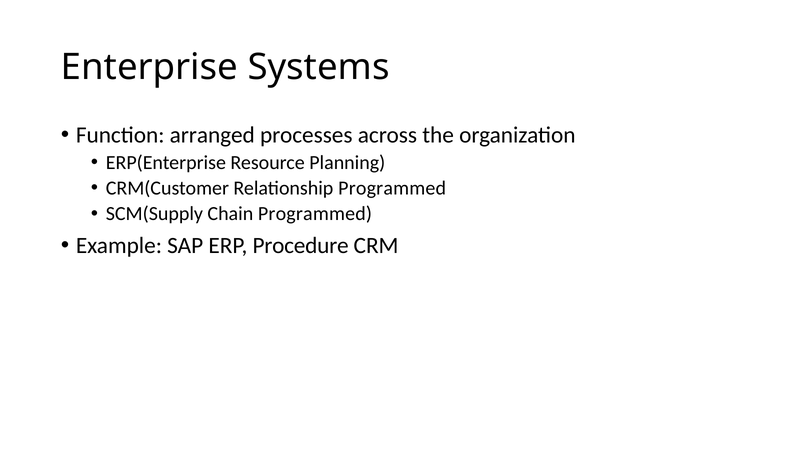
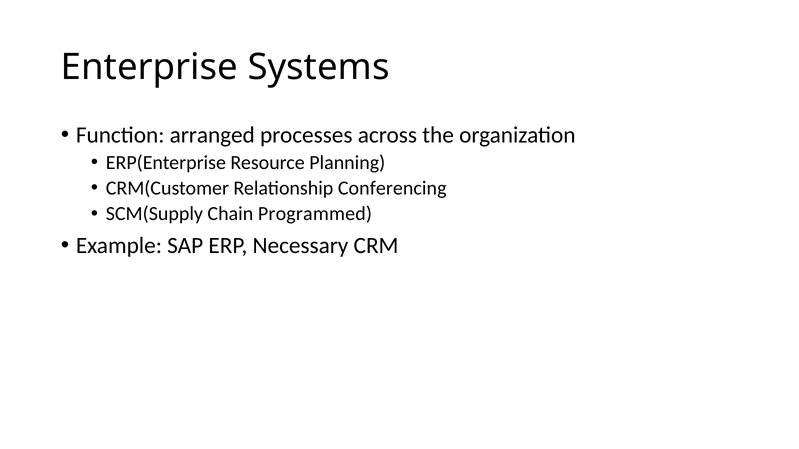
Relationship Programmed: Programmed -> Conferencing
Procedure: Procedure -> Necessary
